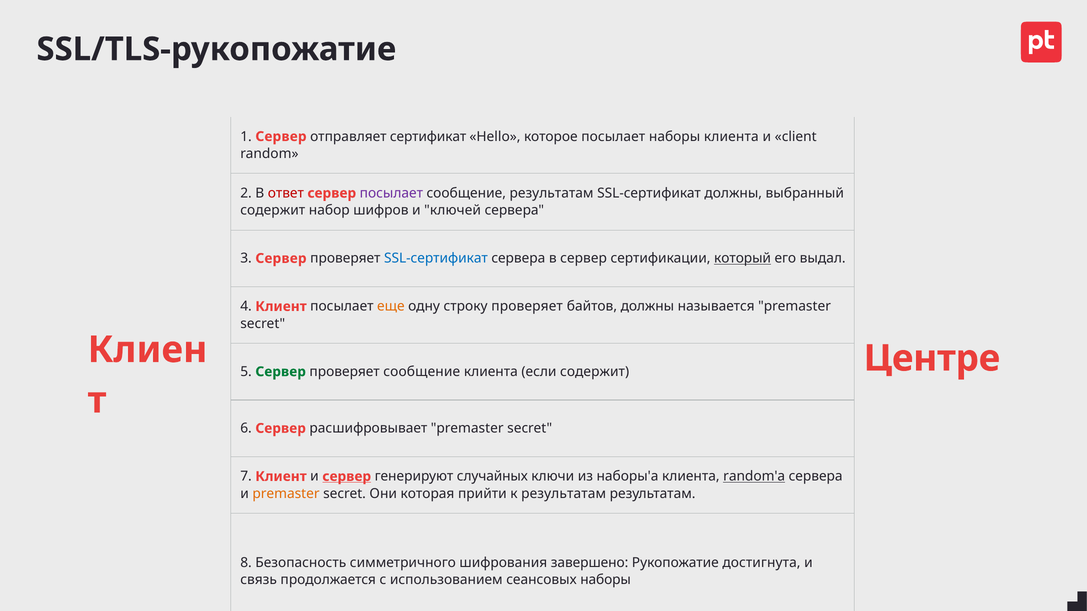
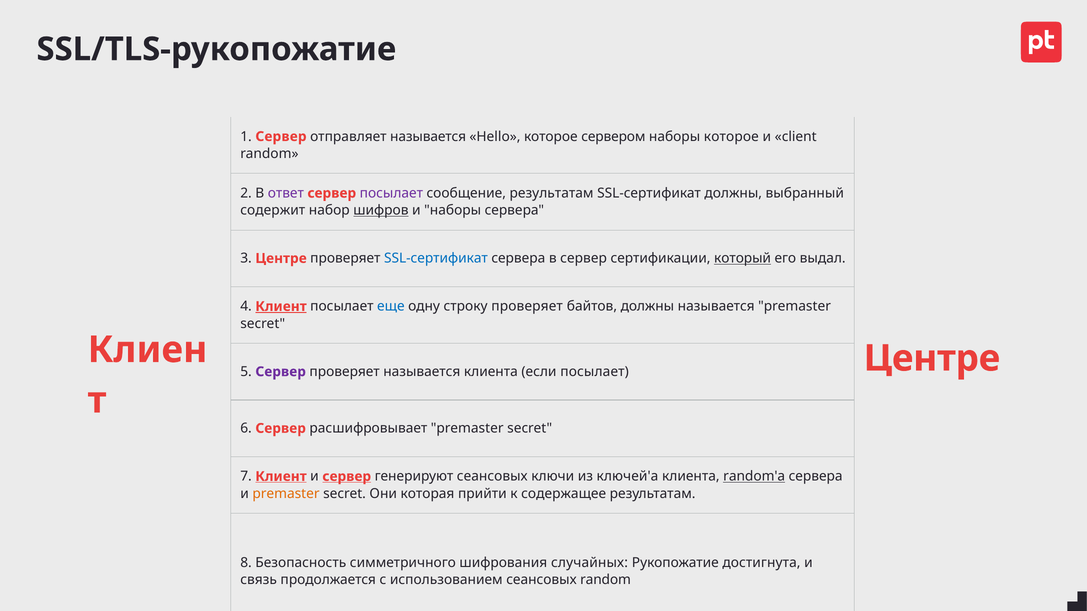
отправляет сертификат: сертификат -> называется
которое посылает: посылает -> сервером
наборы клиента: клиента -> которое
ответ colour: red -> purple
шифров underline: none -> present
и ключей: ключей -> наборы
3 Сервер: Сервер -> Центре
Клиент at (281, 307) underline: none -> present
еще colour: orange -> blue
Сервер at (281, 372) colour: green -> purple
проверяет сообщение: сообщение -> называется
если содержит: содержит -> посылает
Клиент at (281, 477) underline: none -> present
генерируют случайных: случайных -> сеансовых
наборы'а: наборы'а -> ключей'а
к результатам: результатам -> содержащее
завершено: завершено -> случайных
сеансовых наборы: наборы -> random
